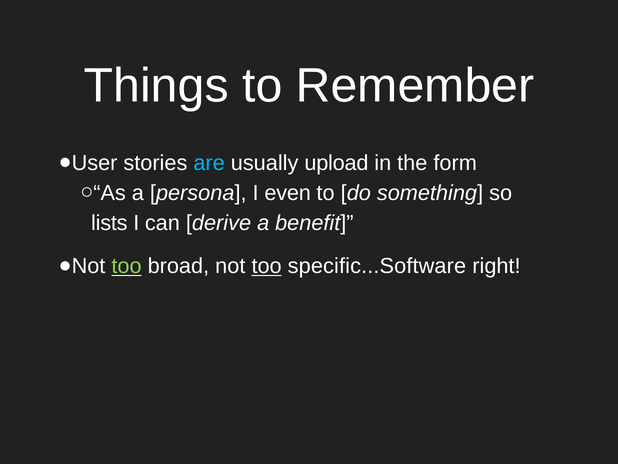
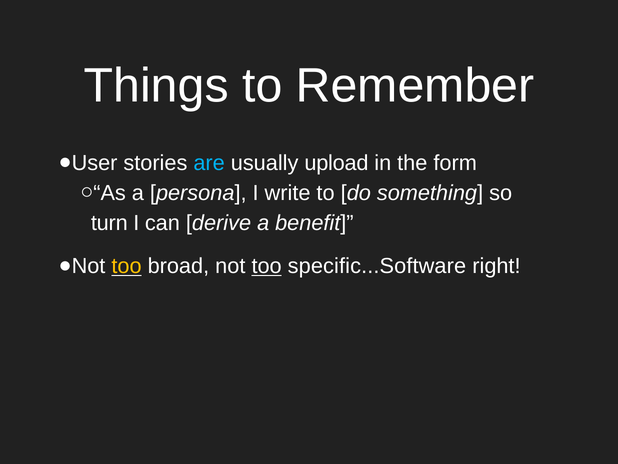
even: even -> write
lists: lists -> turn
too at (127, 266) colour: light green -> yellow
